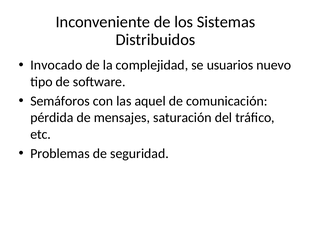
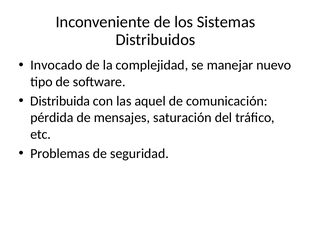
usuarios: usuarios -> manejar
Semáforos: Semáforos -> Distribuida
